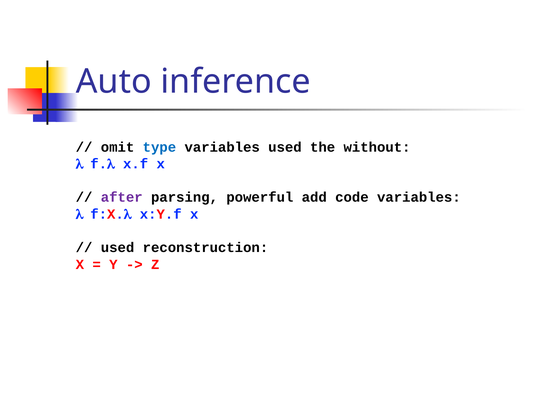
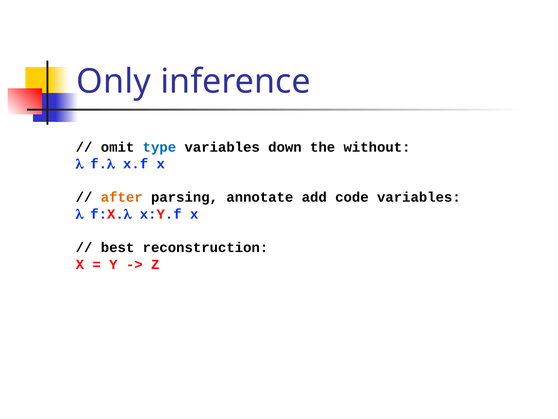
Auto: Auto -> Only
variables used: used -> down
after colour: purple -> orange
powerful: powerful -> annotate
used at (118, 247): used -> best
